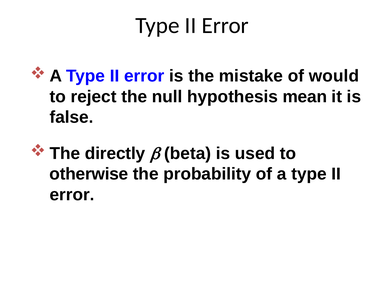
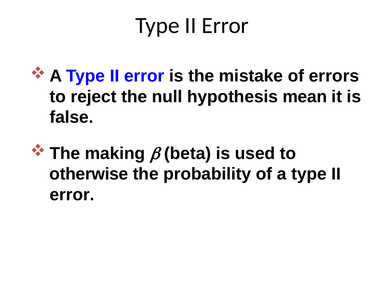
would: would -> errors
directly: directly -> making
